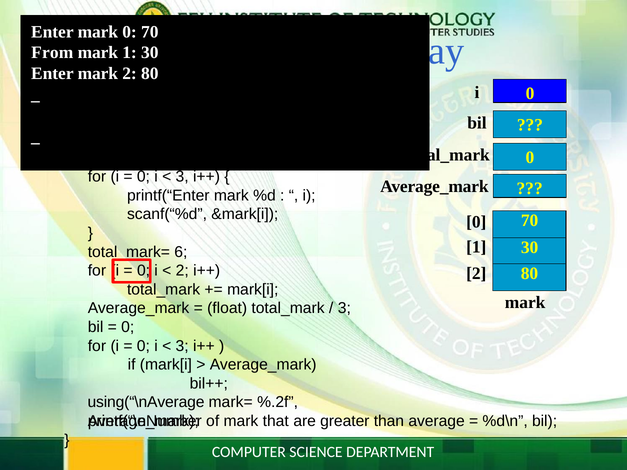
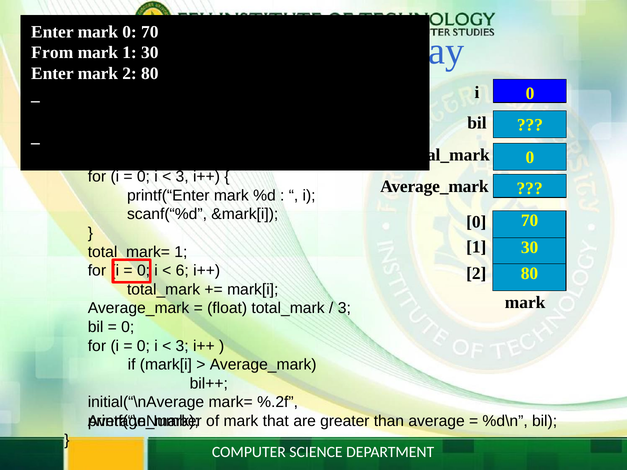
total_mark= 6: 6 -> 1
2 at (182, 271): 2 -> 6
using(“\nAverage: using(“\nAverage -> initial(“\nAverage
